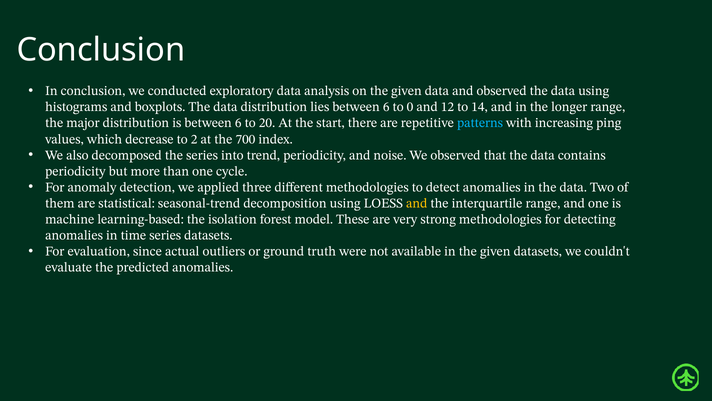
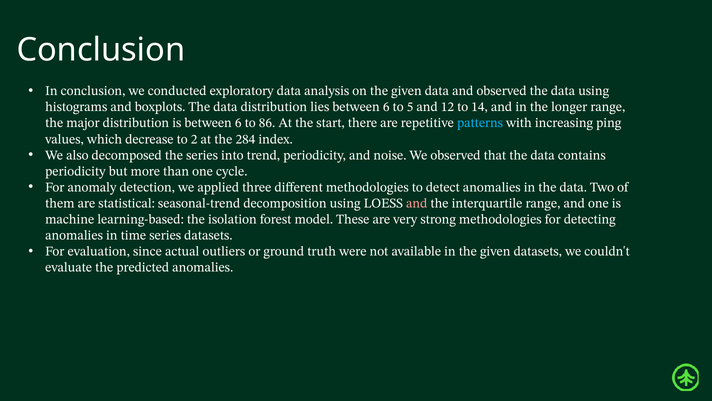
0: 0 -> 5
20: 20 -> 86
700: 700 -> 284
and at (417, 203) colour: yellow -> pink
